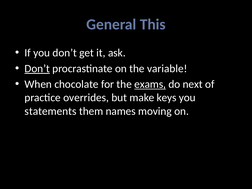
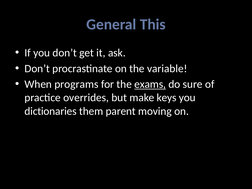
Don’t at (37, 69) underline: present -> none
chocolate: chocolate -> programs
next: next -> sure
statements: statements -> dictionaries
names: names -> parent
